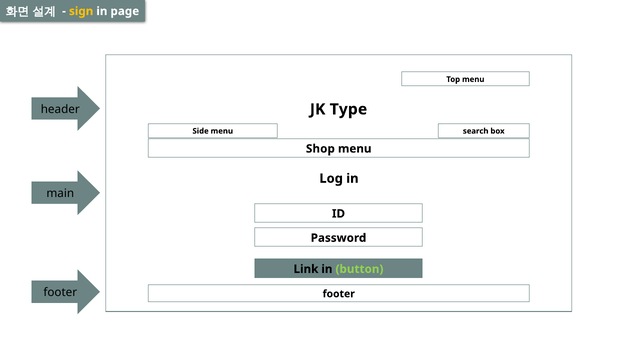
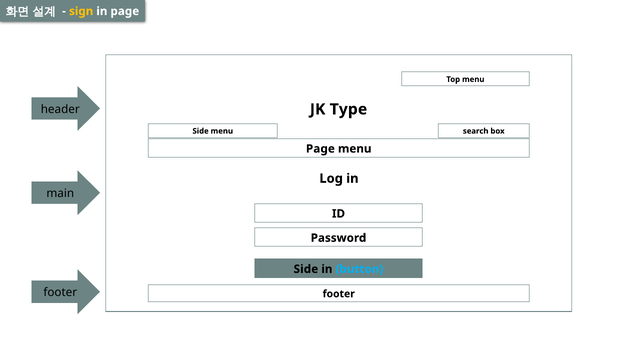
Shop at (320, 149): Shop -> Page
Link at (306, 269): Link -> Side
button colour: light green -> light blue
